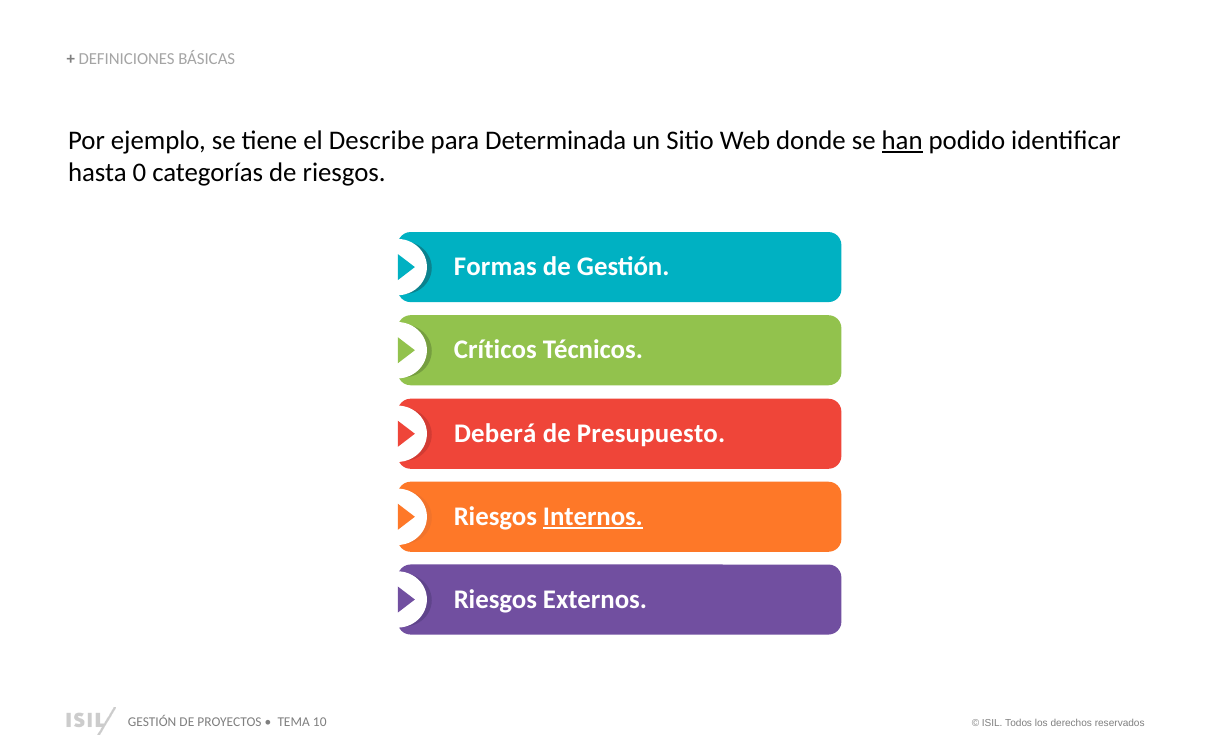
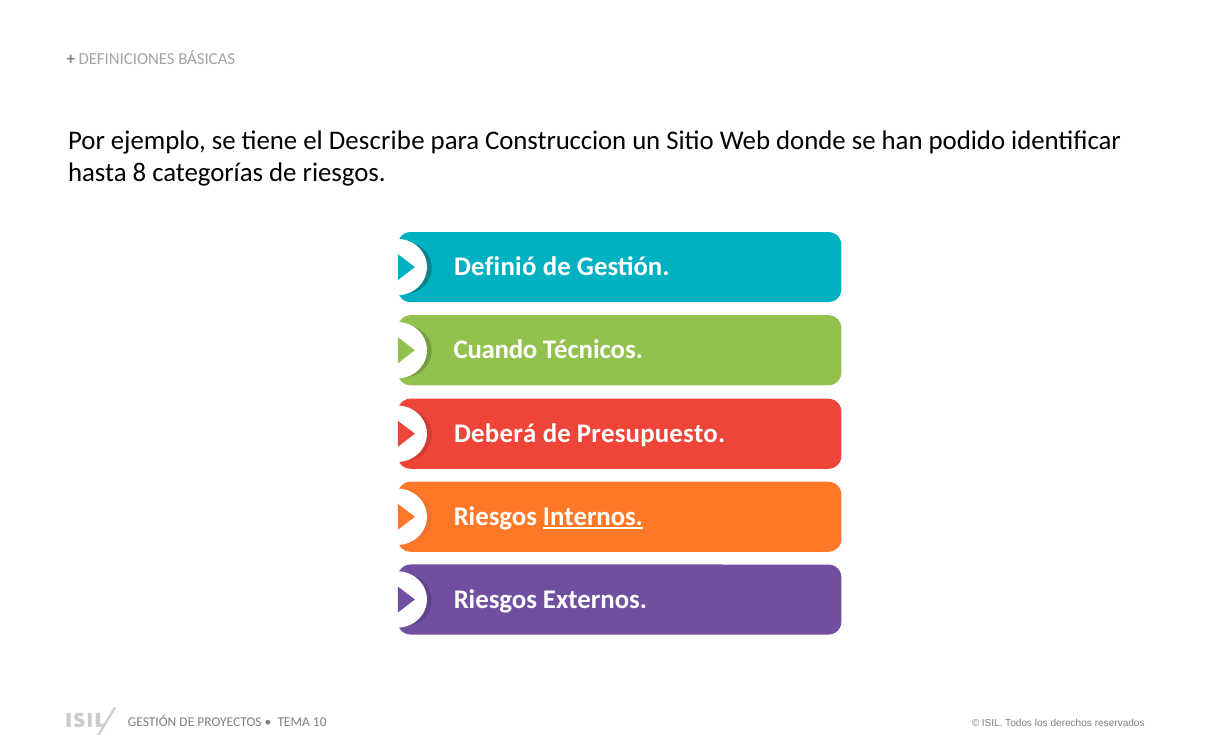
Determinada: Determinada -> Construccion
han underline: present -> none
0: 0 -> 8
Formas: Formas -> Definió
Críticos: Críticos -> Cuando
